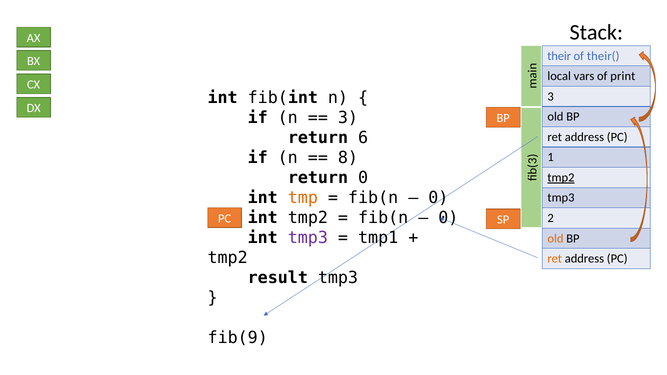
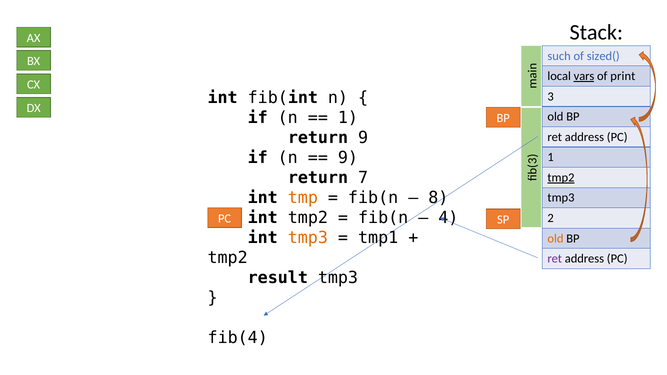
their: their -> such
their(: their( -> sized(
vars underline: none -> present
3 at (348, 118): 3 -> 1
return 6: 6 -> 9
8 at (348, 158): 8 -> 9
return 0: 0 -> 7
0 at (438, 198): 0 -> 8
0 at (448, 218): 0 -> 4
tmp3 at (308, 238) colour: purple -> orange
ret at (555, 259) colour: orange -> purple
fib(9: fib(9 -> fib(4
